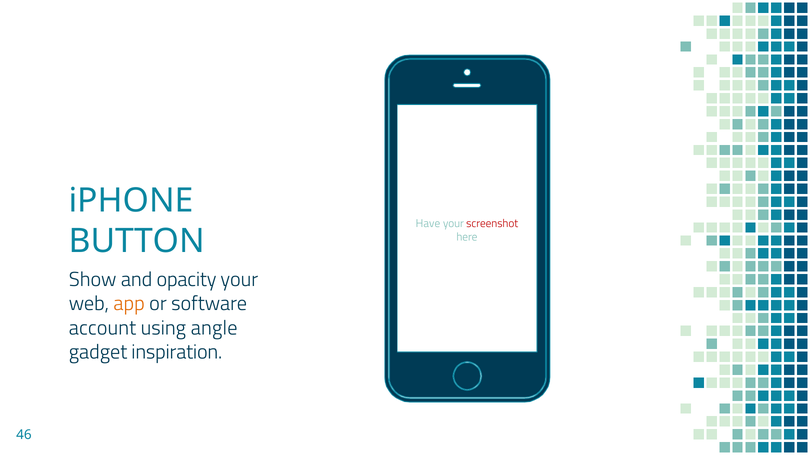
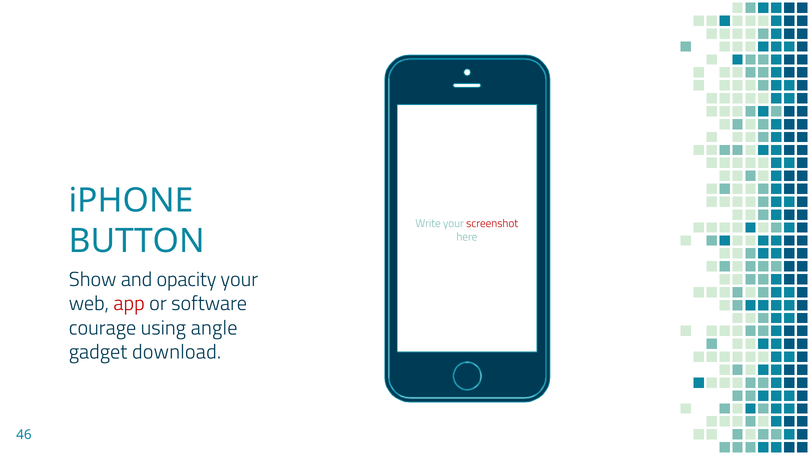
Have: Have -> Write
app colour: orange -> red
account: account -> courage
inspiration: inspiration -> download
